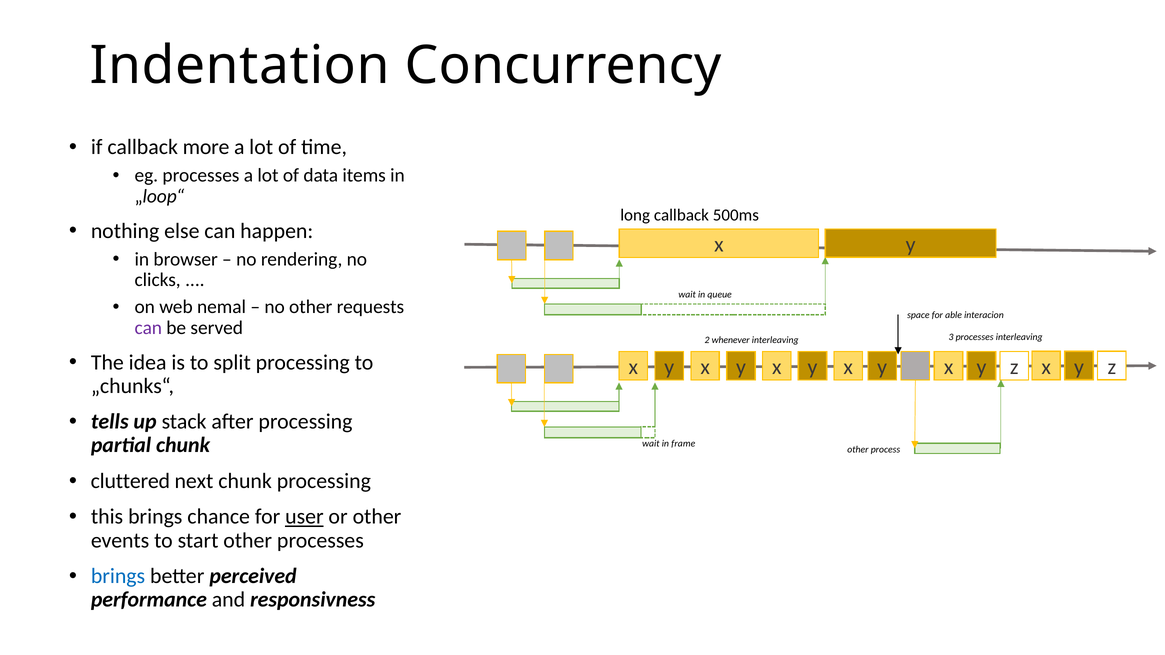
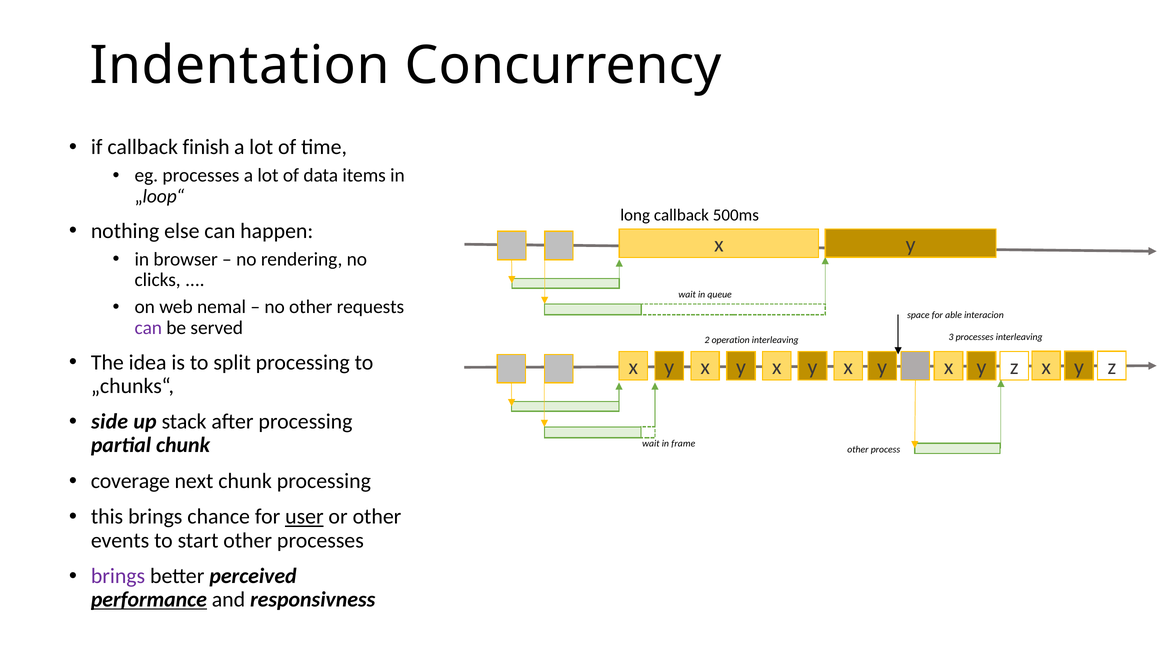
more: more -> finish
whenever: whenever -> operation
tells: tells -> side
cluttered: cluttered -> coverage
brings at (118, 576) colour: blue -> purple
performance underline: none -> present
